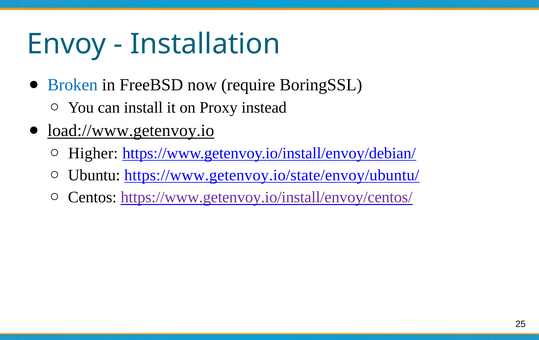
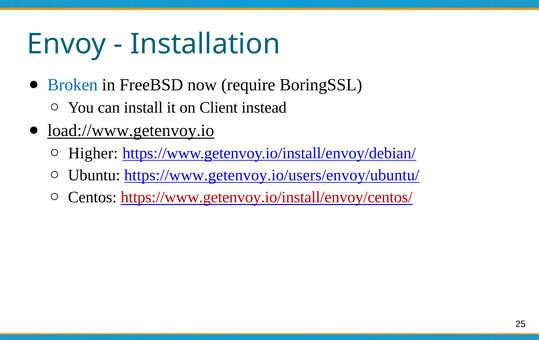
Proxy: Proxy -> Client
https://www.getenvoy.io/state/envoy/ubuntu/: https://www.getenvoy.io/state/envoy/ubuntu/ -> https://www.getenvoy.io/users/envoy/ubuntu/
https://www.getenvoy.io/install/envoy/centos/ colour: purple -> red
